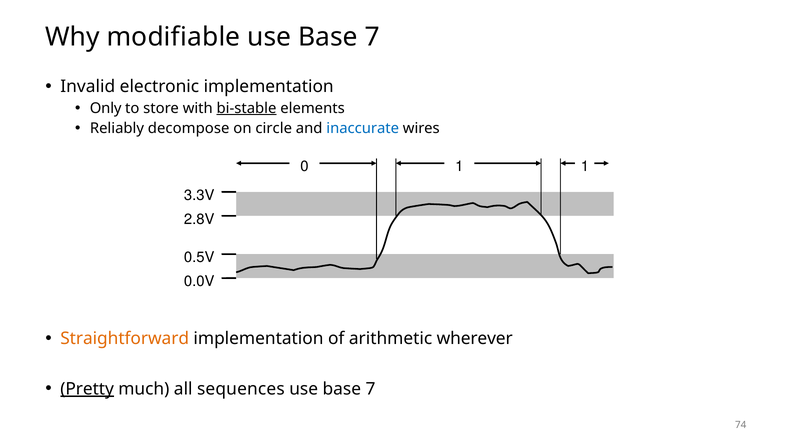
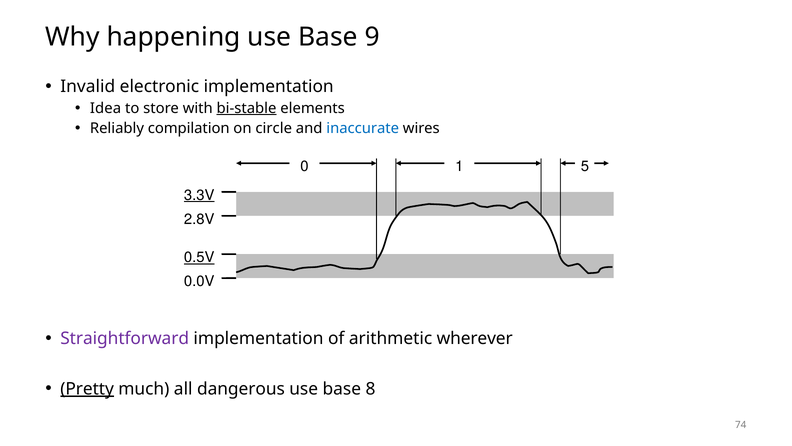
modifiable: modifiable -> happening
7 at (372, 37): 7 -> 9
Only: Only -> Idea
decompose: decompose -> compilation
1 1: 1 -> 5
3.3V underline: none -> present
0.5V underline: none -> present
Straightforward colour: orange -> purple
sequences: sequences -> dangerous
7 at (370, 388): 7 -> 8
